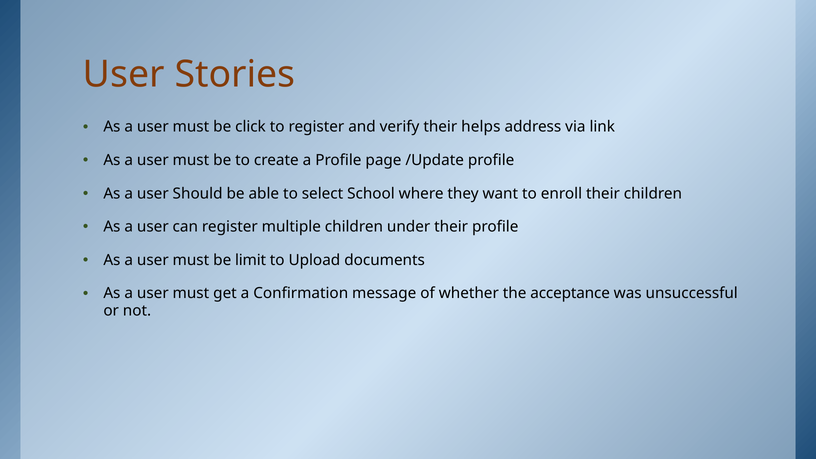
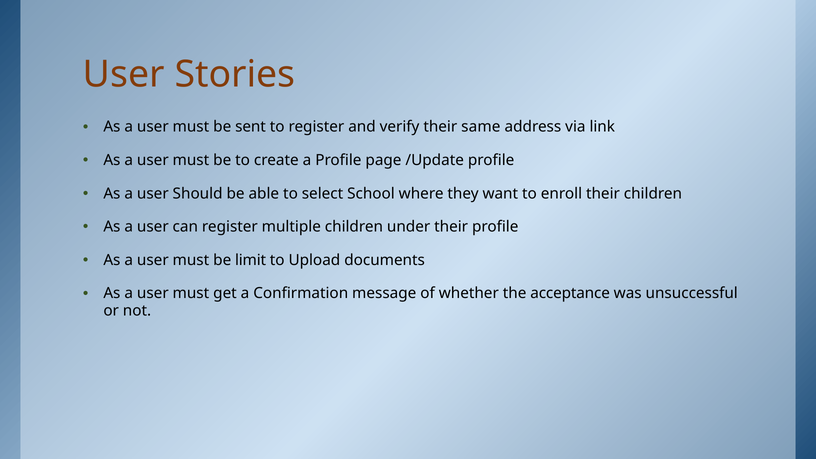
click: click -> sent
helps: helps -> same
